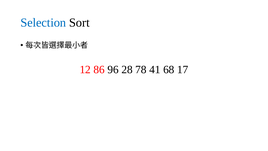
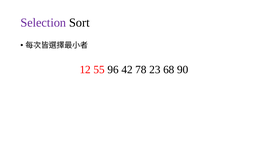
Selection colour: blue -> purple
86: 86 -> 55
28: 28 -> 42
41: 41 -> 23
17: 17 -> 90
